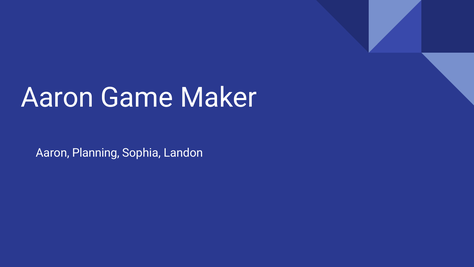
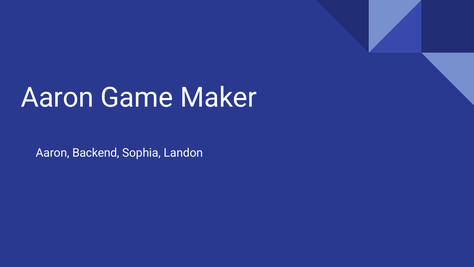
Planning: Planning -> Backend
